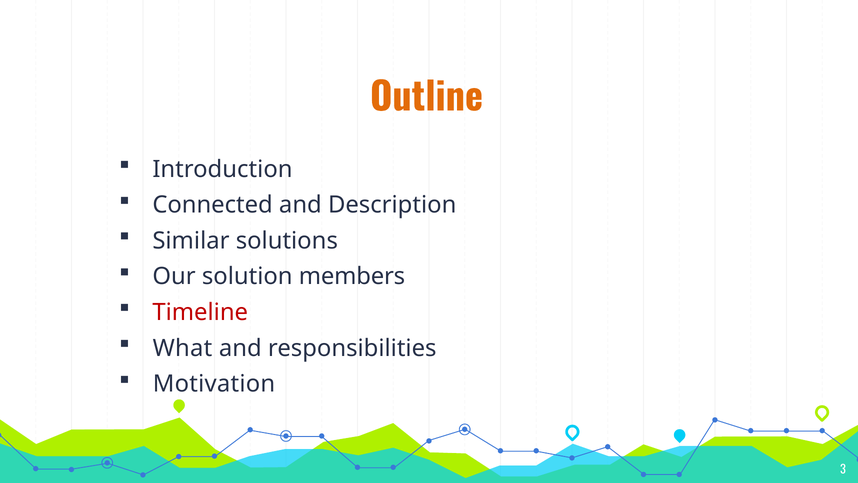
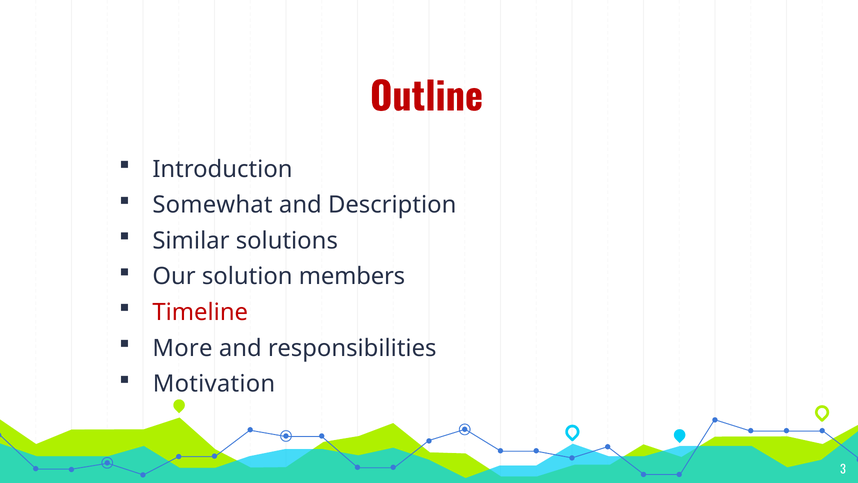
Outline colour: orange -> red
Connected: Connected -> Somewhat
What: What -> More
